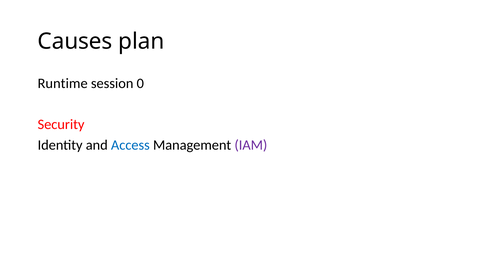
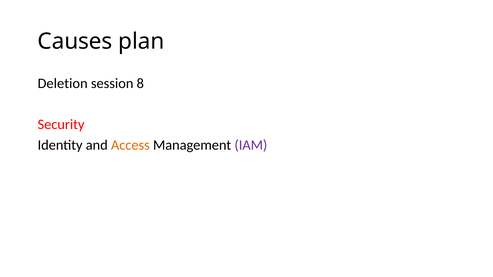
Runtime: Runtime -> Deletion
0: 0 -> 8
Access colour: blue -> orange
